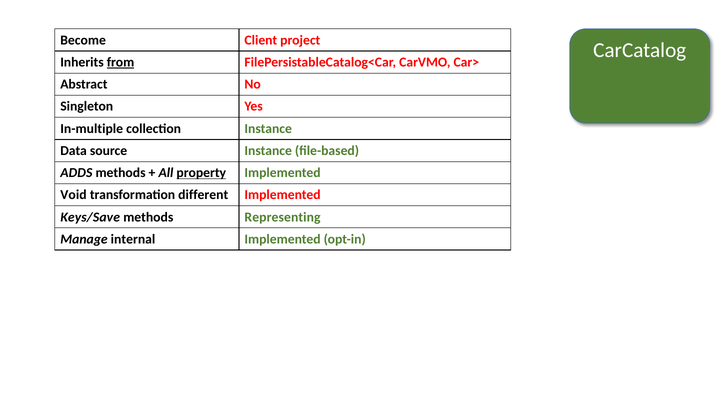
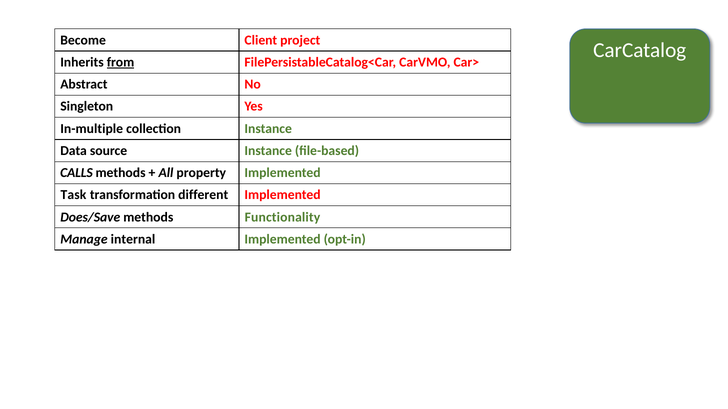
ADDS: ADDS -> CALLS
property underline: present -> none
Void: Void -> Task
Keys/Save: Keys/Save -> Does/Save
Representing: Representing -> Functionality
